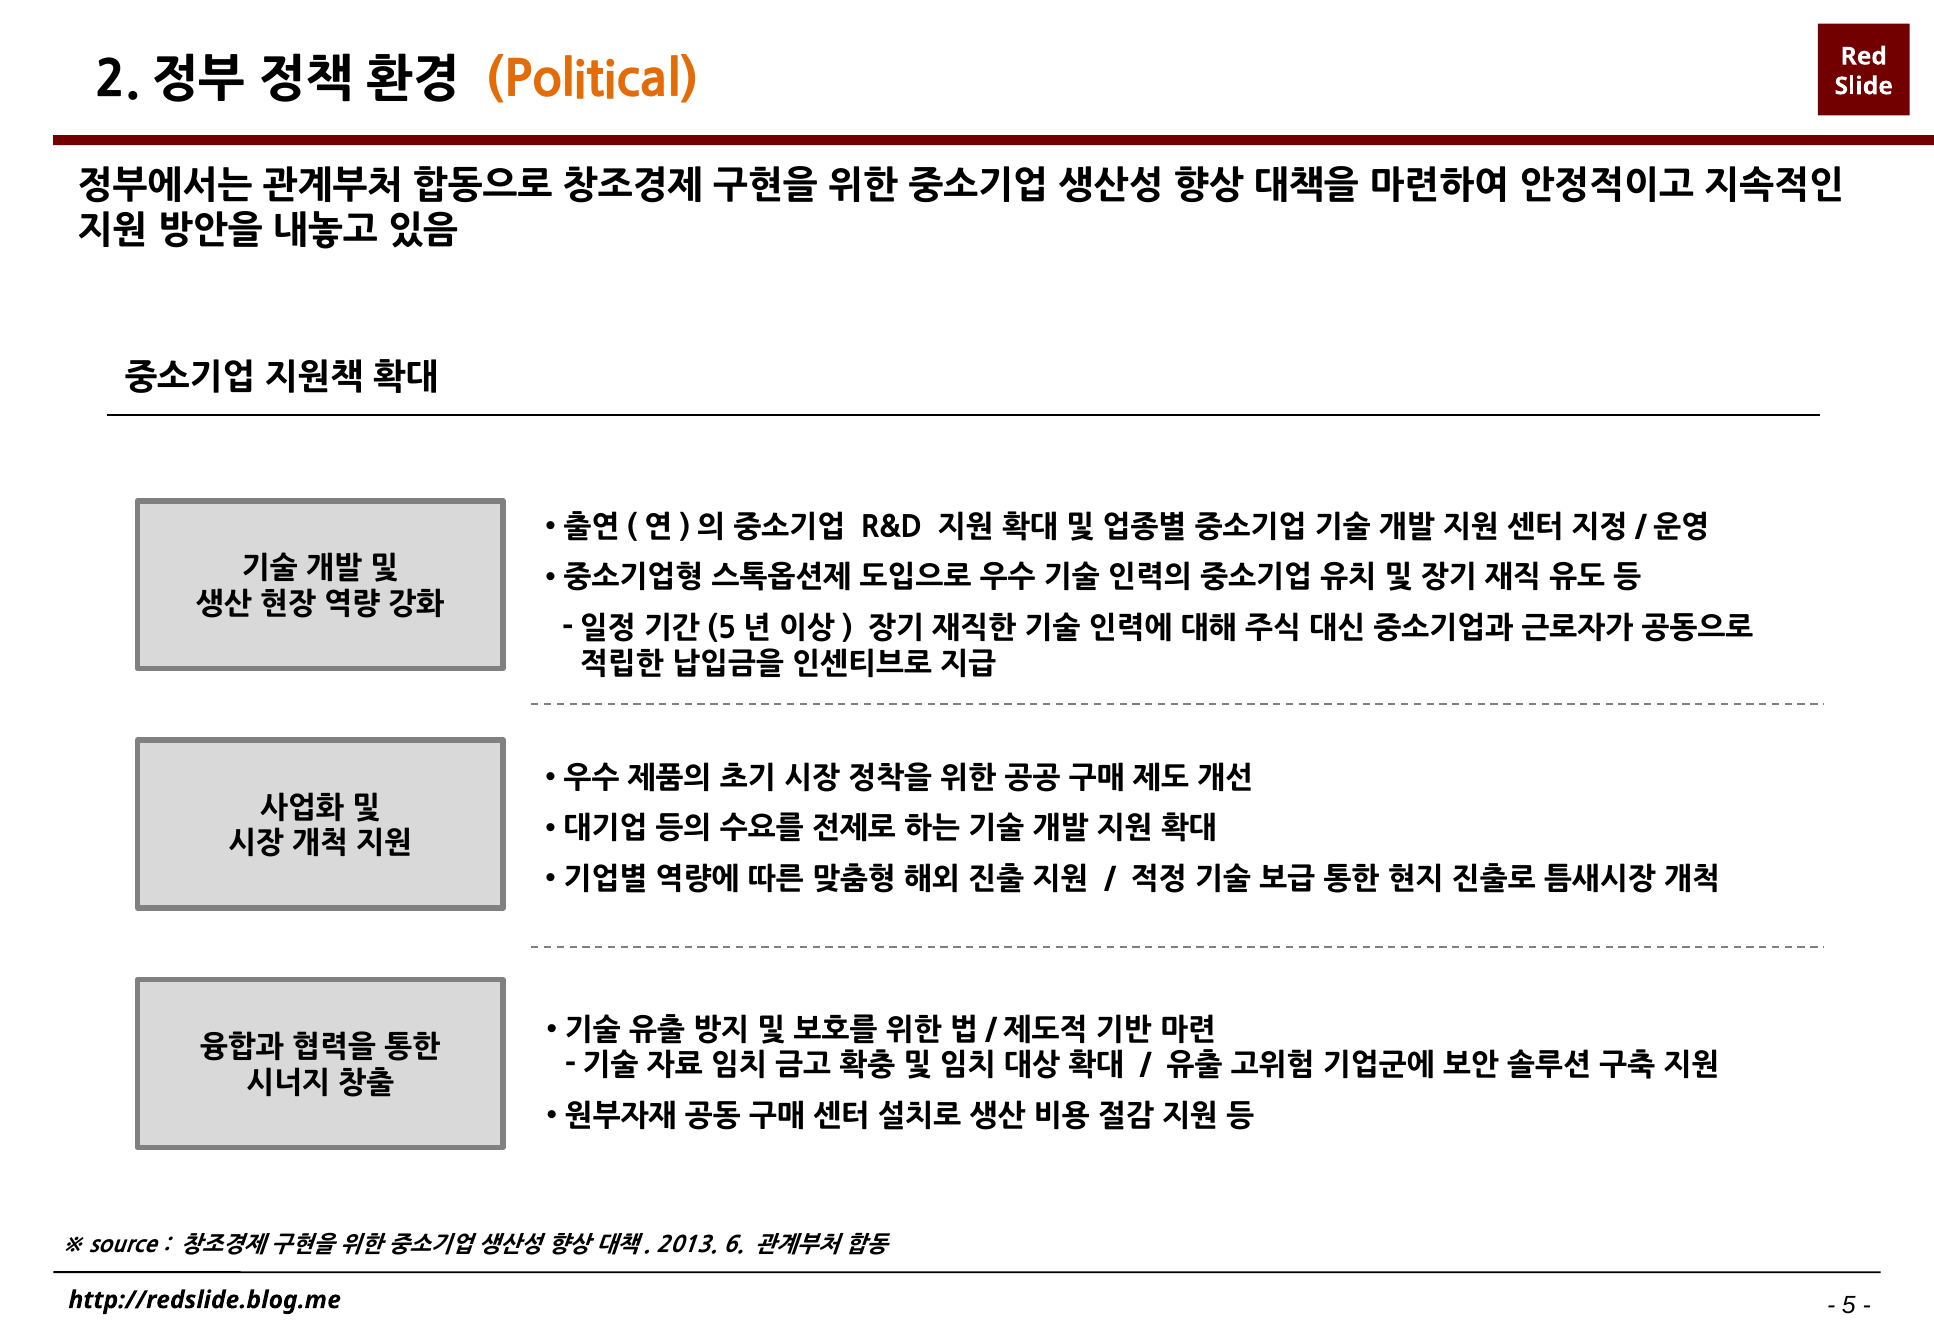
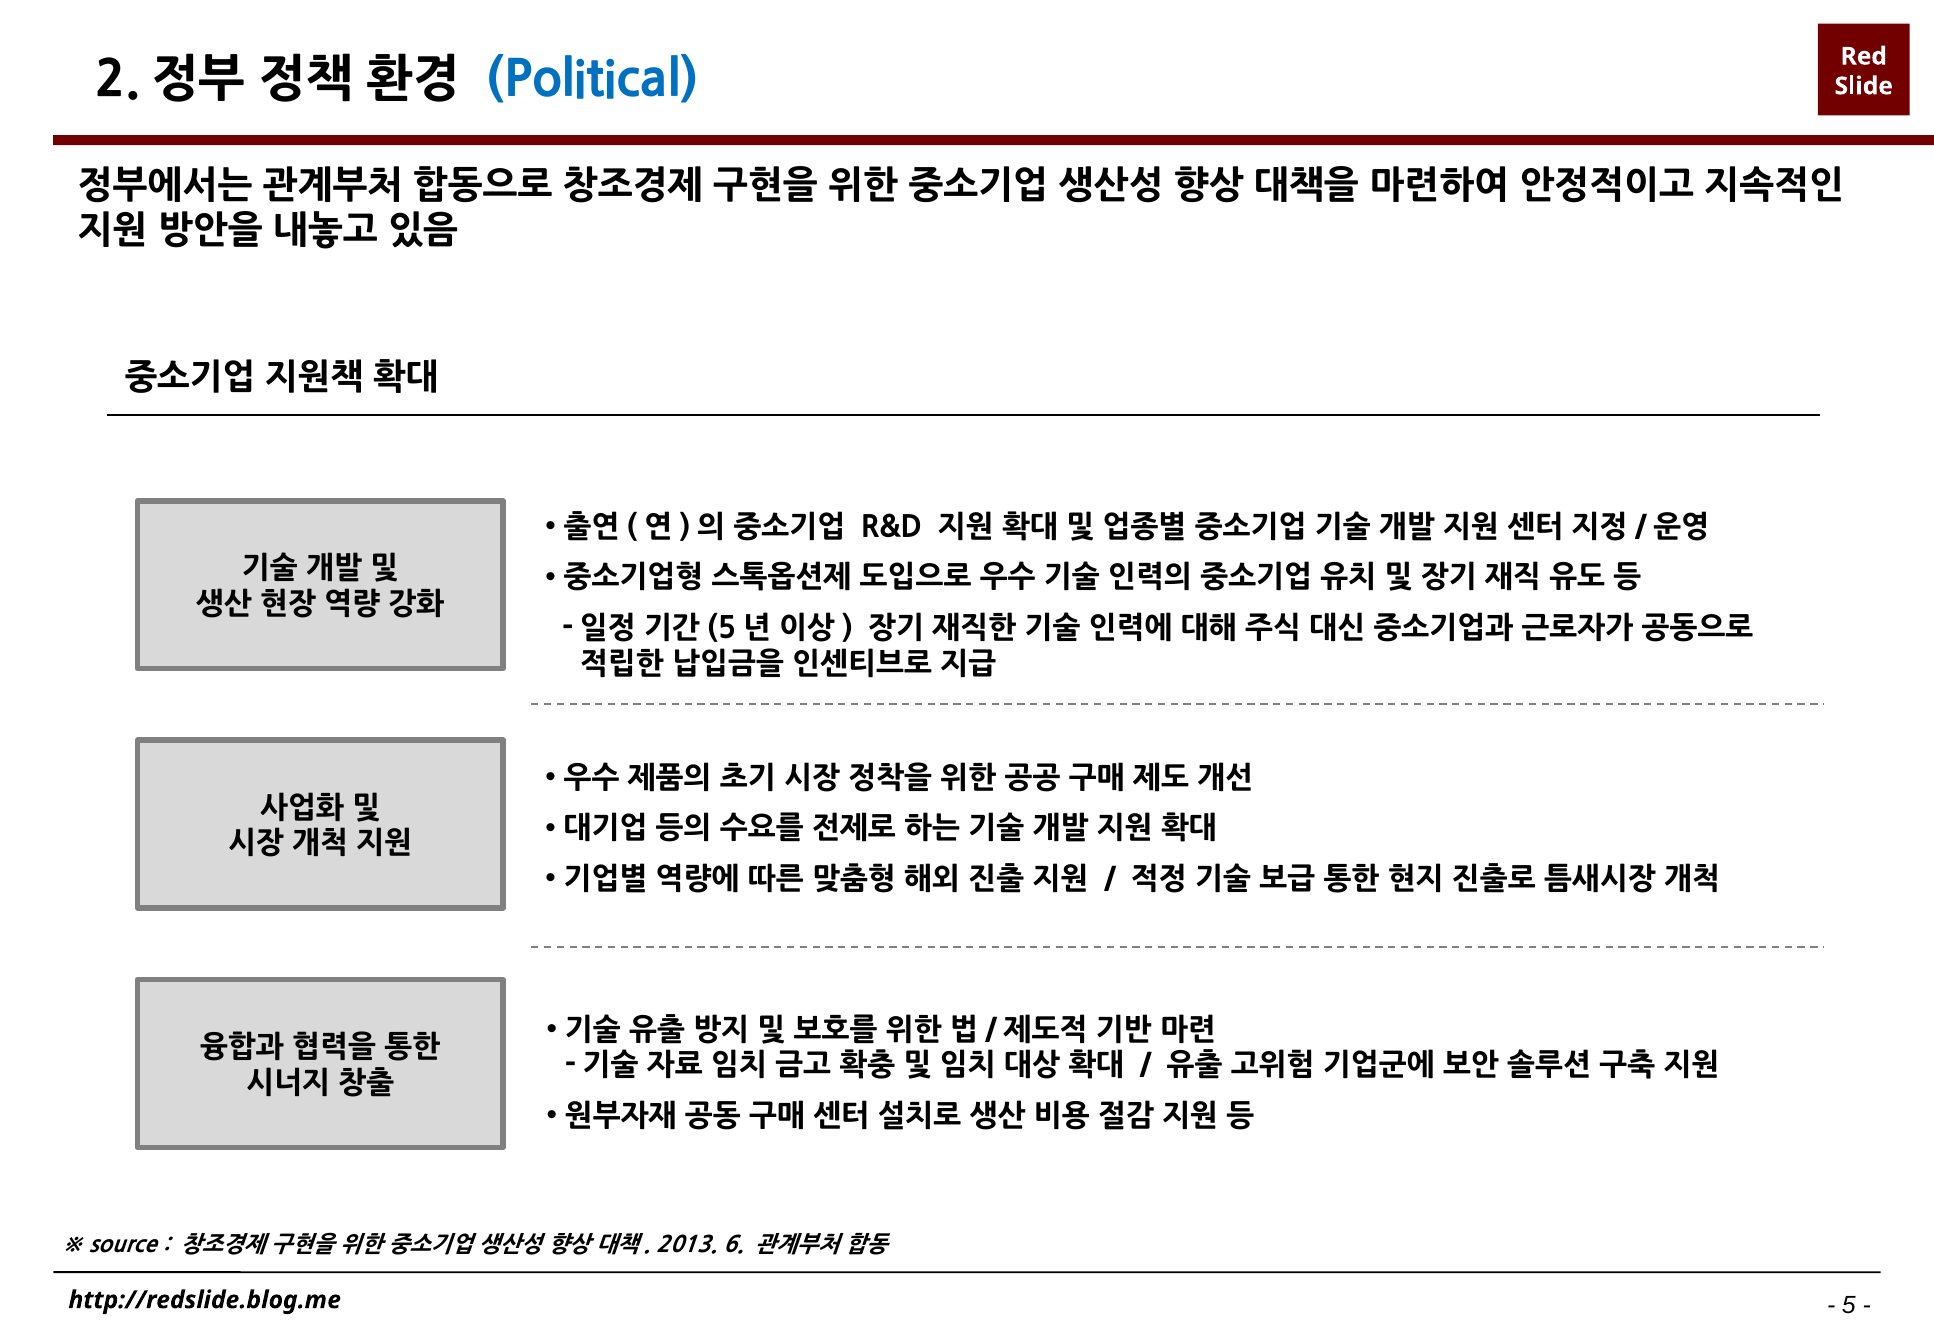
Political colour: orange -> blue
